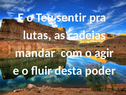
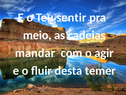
lutas: lutas -> meio
poder: poder -> temer
